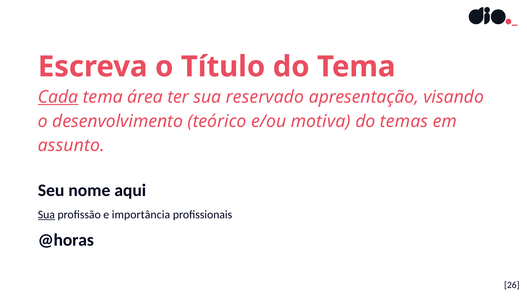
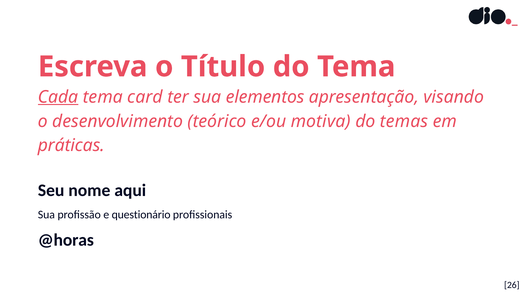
área: área -> card
reservado: reservado -> elementos
assunto: assunto -> práticas
Sua at (46, 215) underline: present -> none
importância: importância -> questionário
